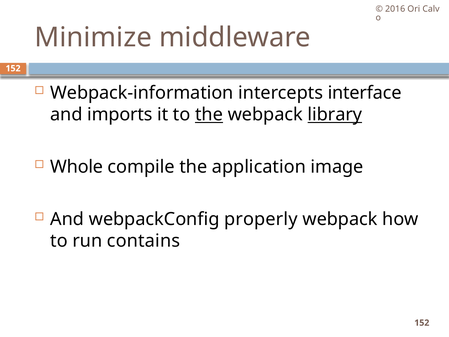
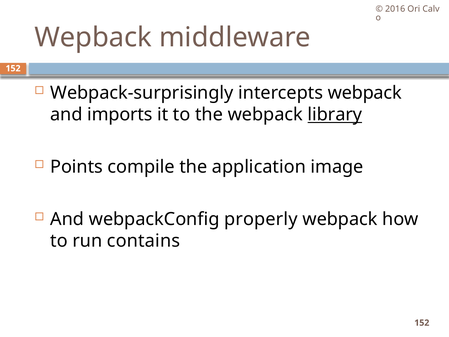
Minimize: Minimize -> Wepback
Webpack-information: Webpack-information -> Webpack-surprisingly
intercepts interface: interface -> webpack
the at (209, 115) underline: present -> none
Whole: Whole -> Points
